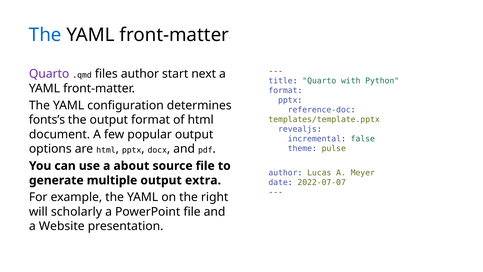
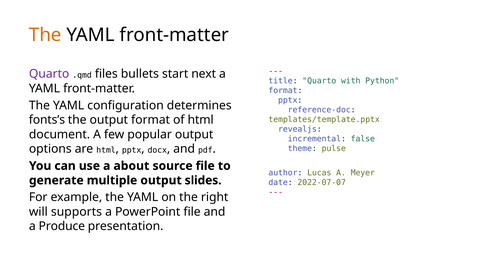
The at (45, 35) colour: blue -> orange
files author: author -> bullets
extra: extra -> slides
scholarly: scholarly -> supports
Website: Website -> Produce
